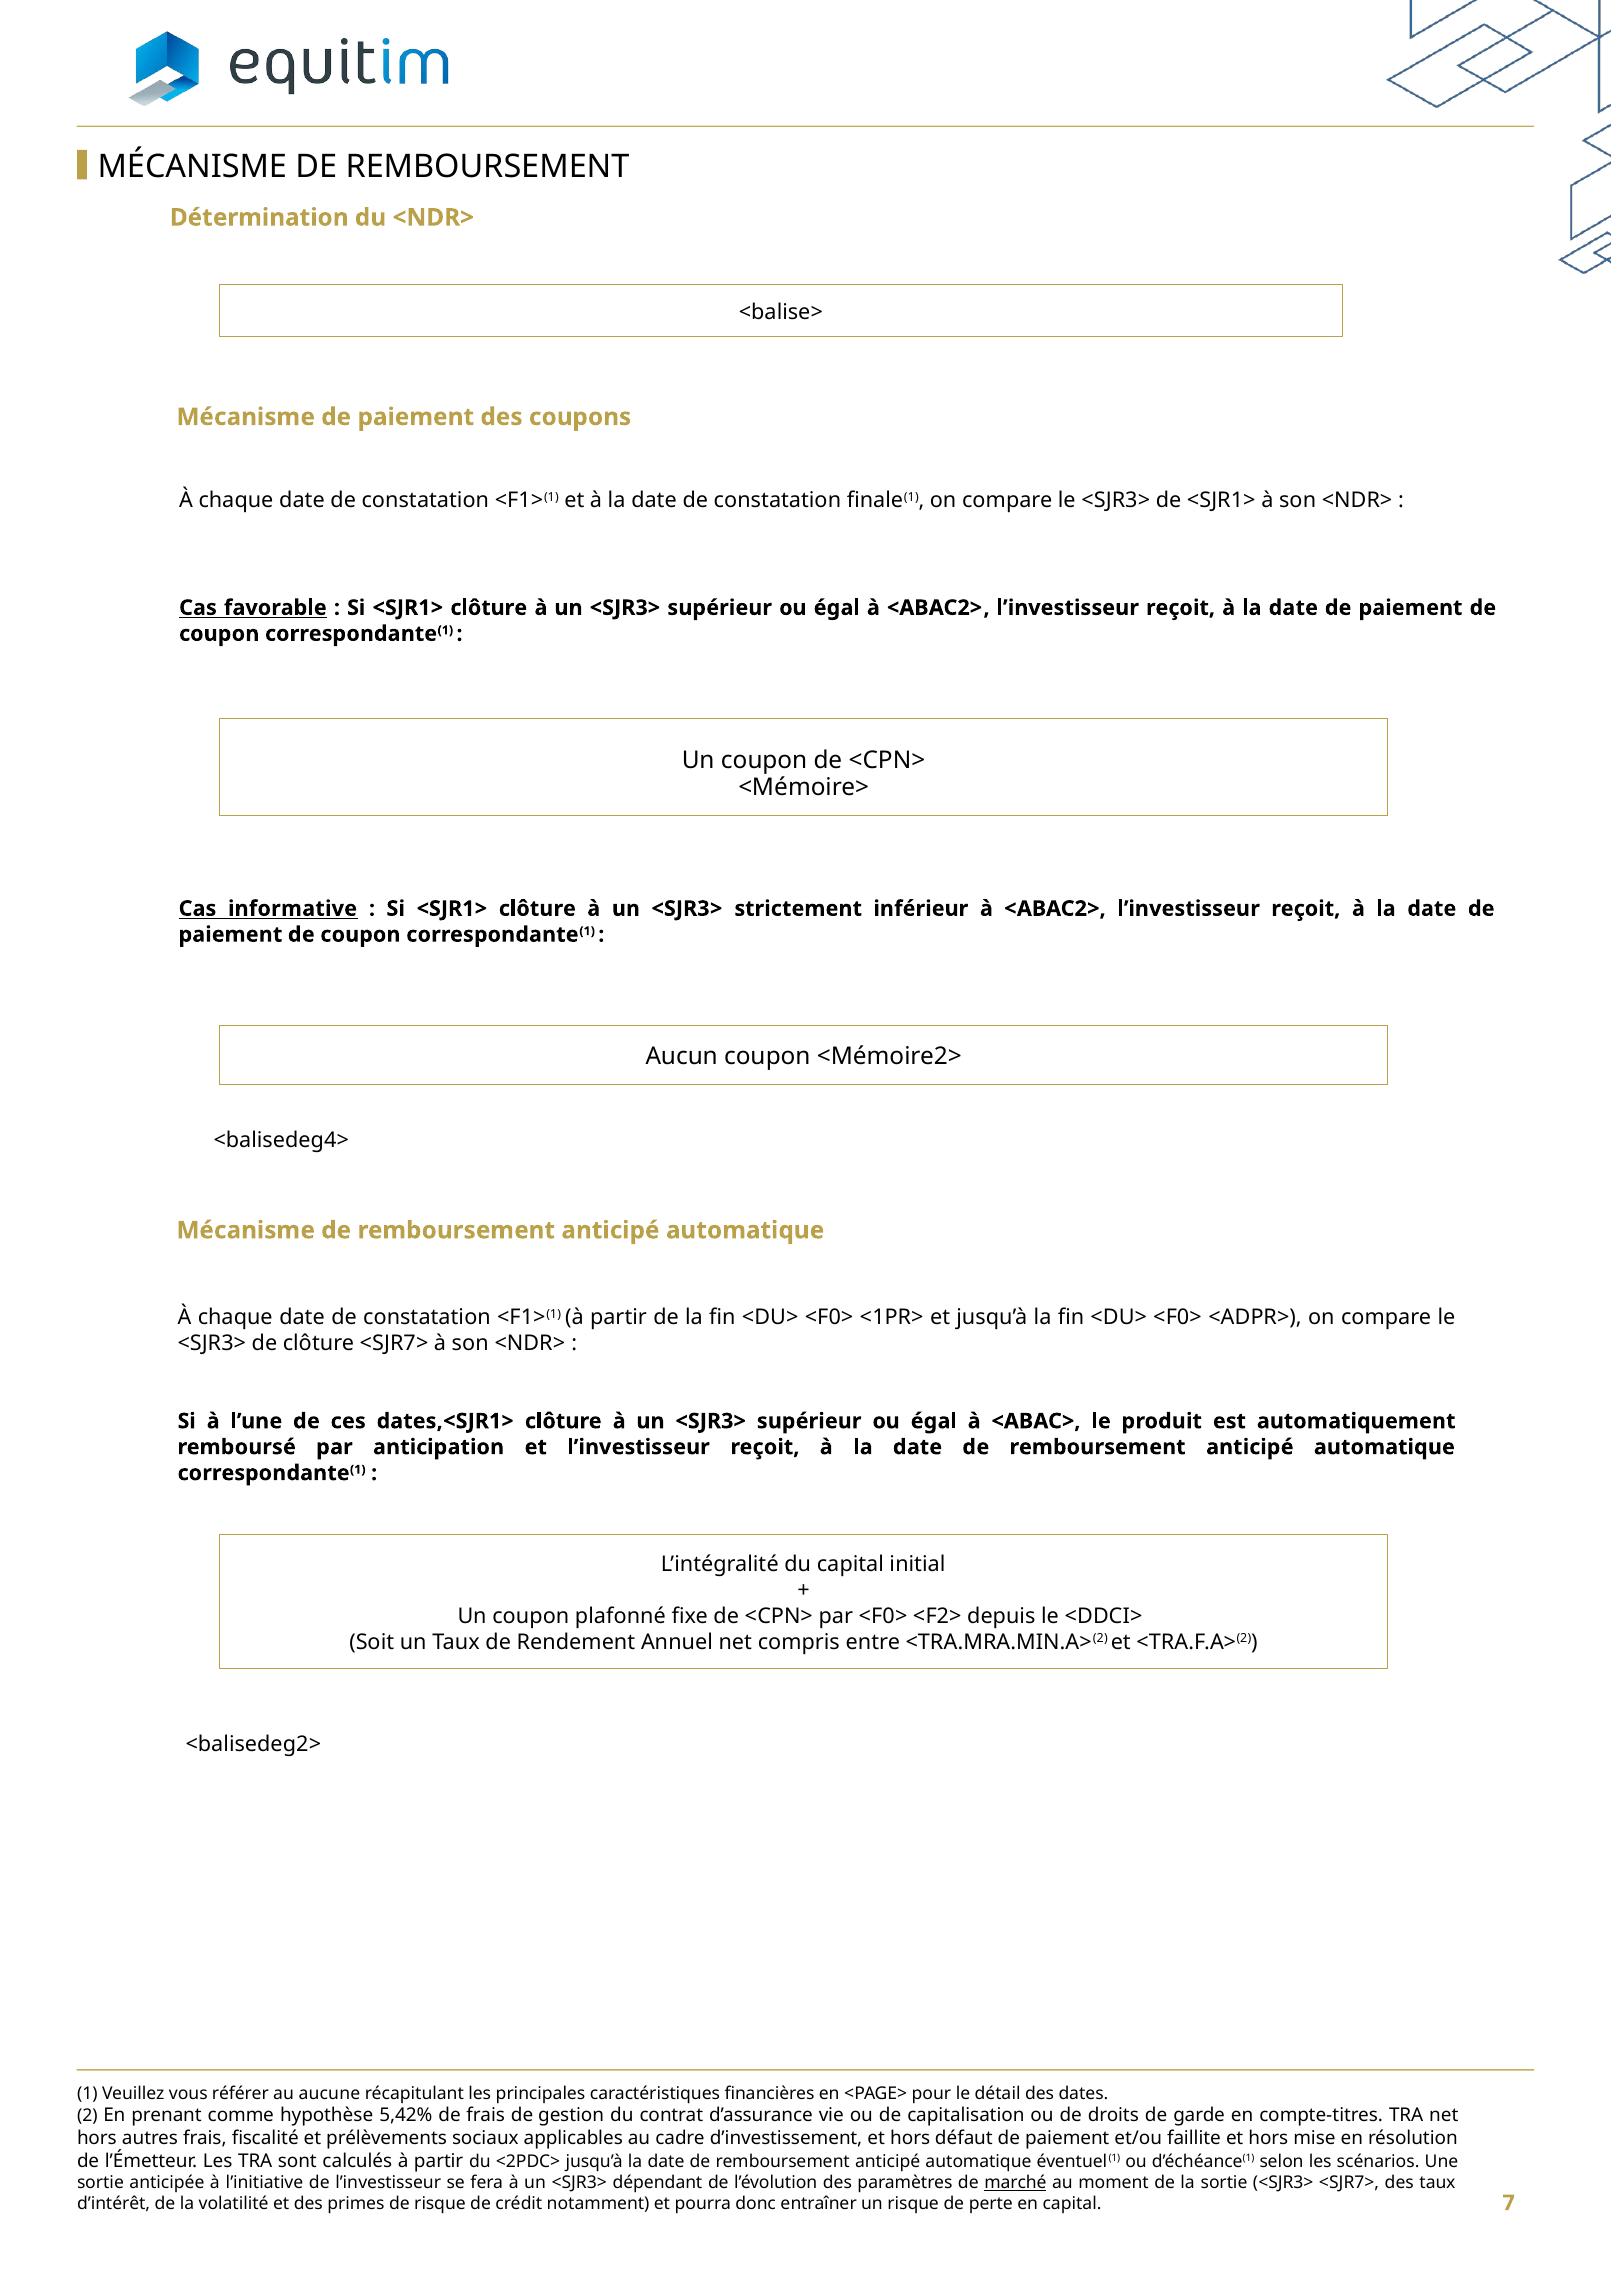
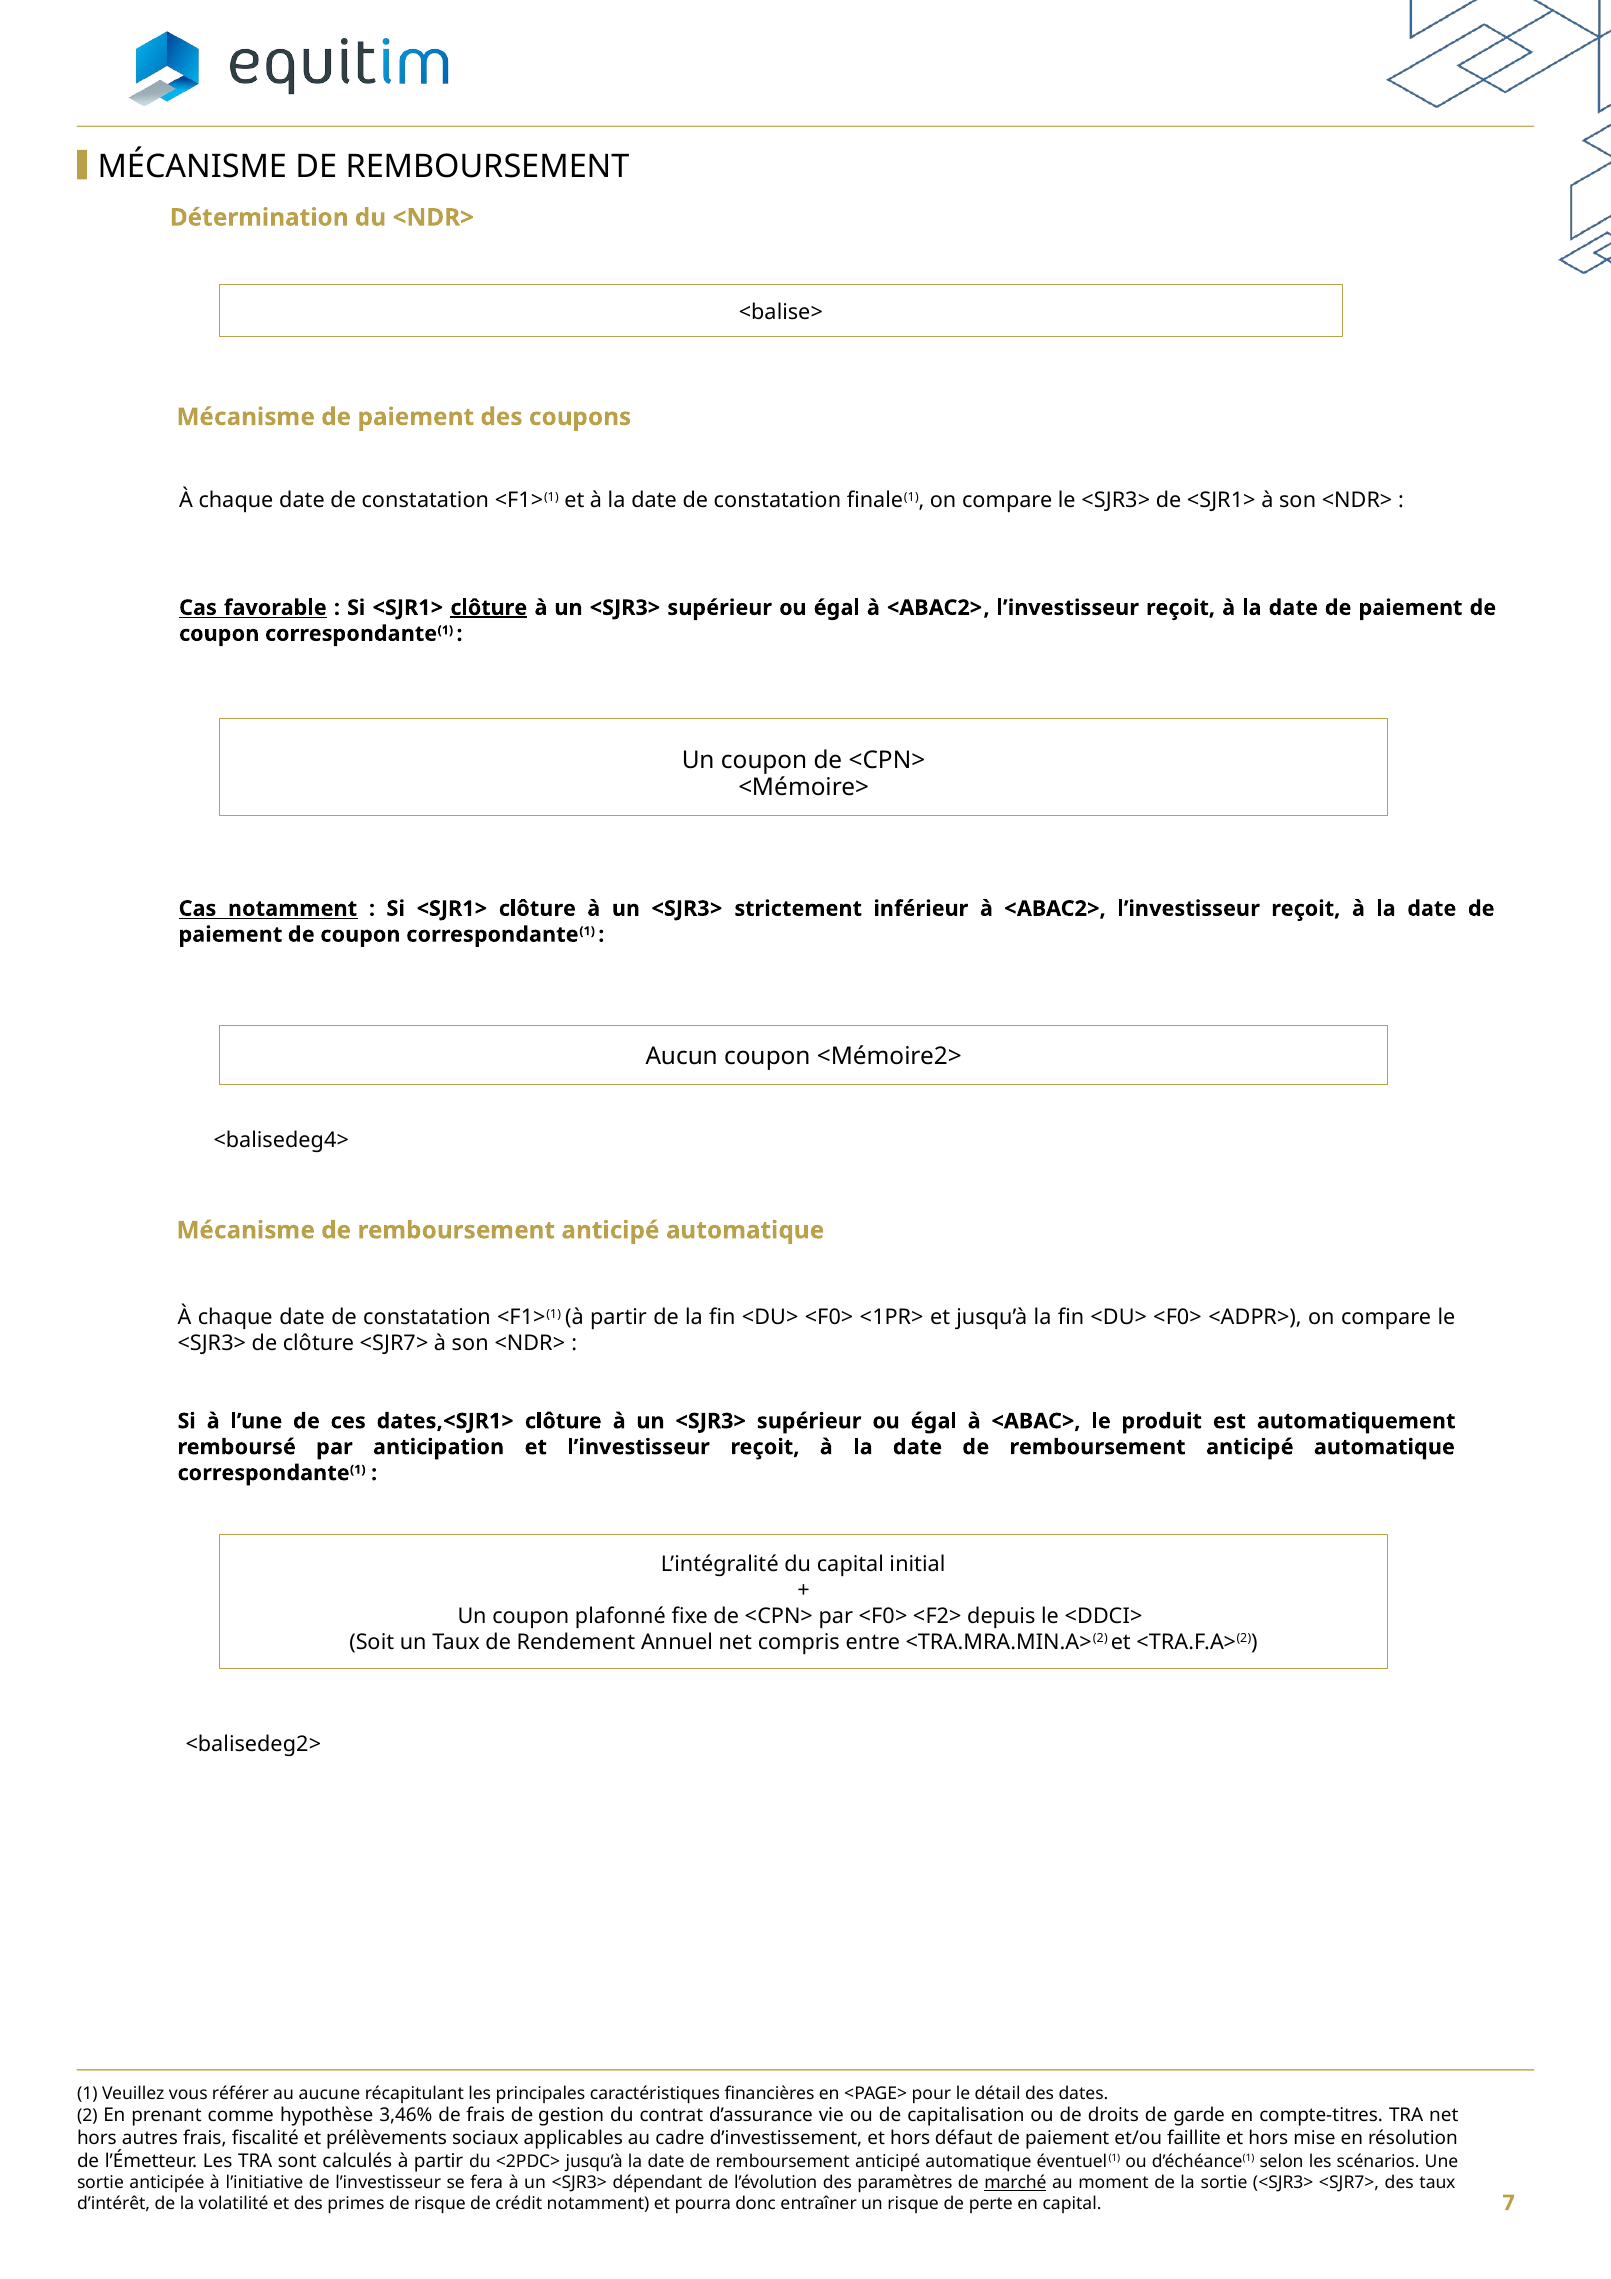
clôture at (489, 608) underline: none -> present
Cas informative: informative -> notamment
5,42%: 5,42% -> 3,46%
